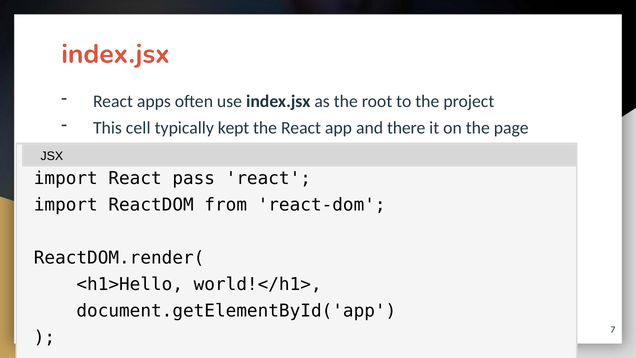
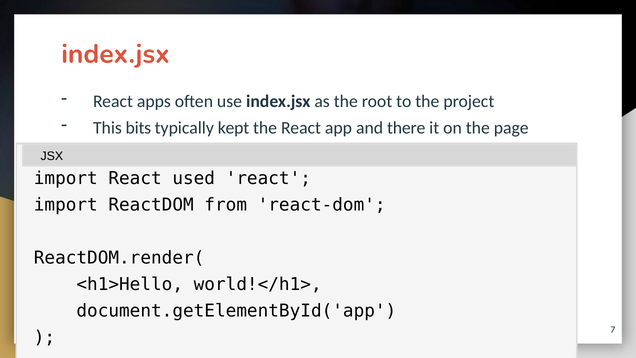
cell: cell -> bits
pass: pass -> used
